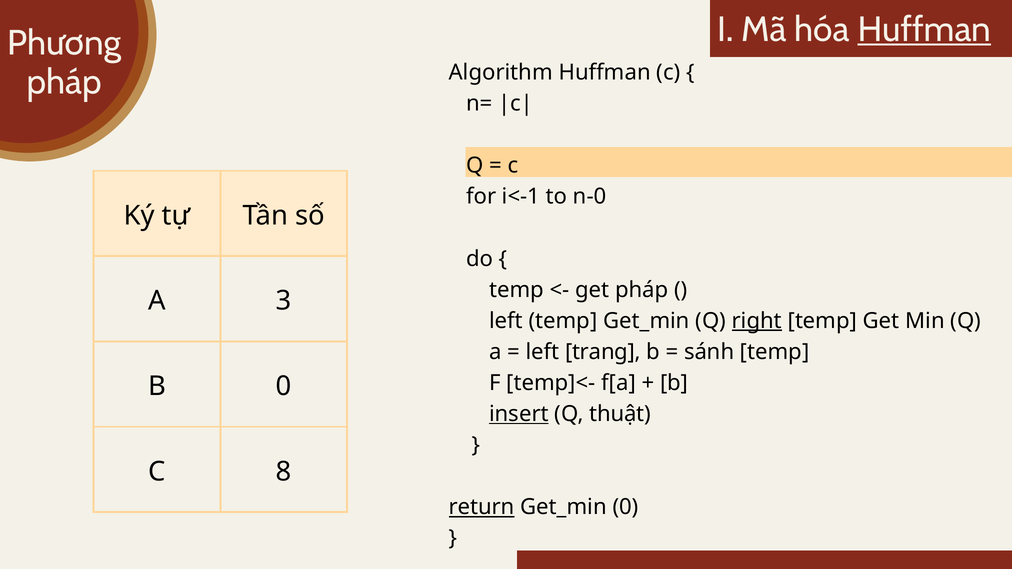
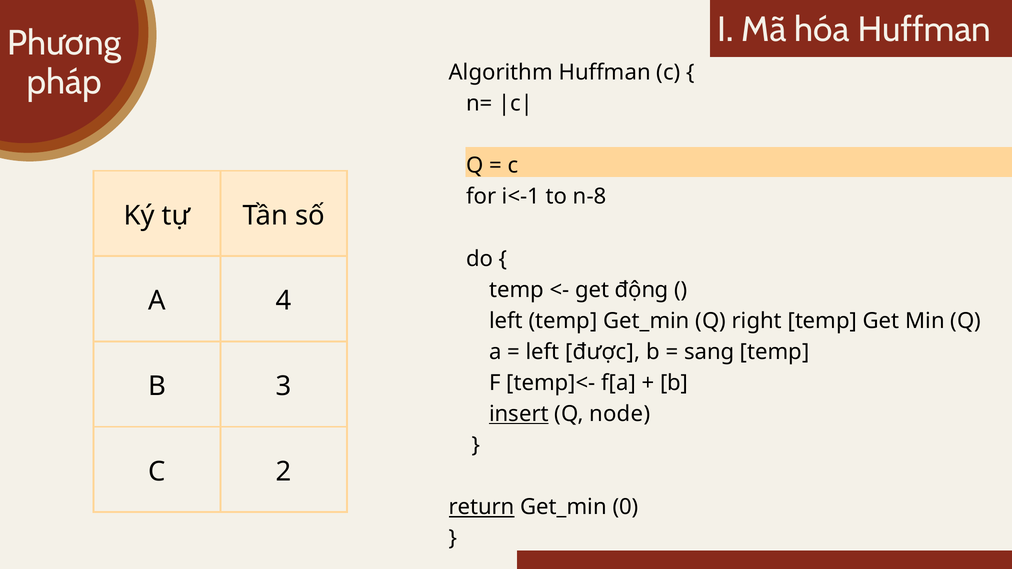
Huffman at (924, 30) underline: present -> none
n-0: n-0 -> n-8
get pháp: pháp -> động
3: 3 -> 4
right underline: present -> none
trang: trang -> được
sánh: sánh -> sang
B 0: 0 -> 3
thuật: thuật -> node
8: 8 -> 2
